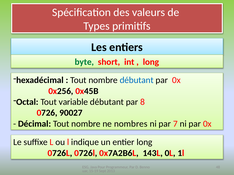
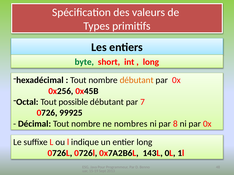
débutant at (137, 80) colour: blue -> orange
variable: variable -> possible
8: 8 -> 7
90027: 90027 -> 99925
7: 7 -> 8
